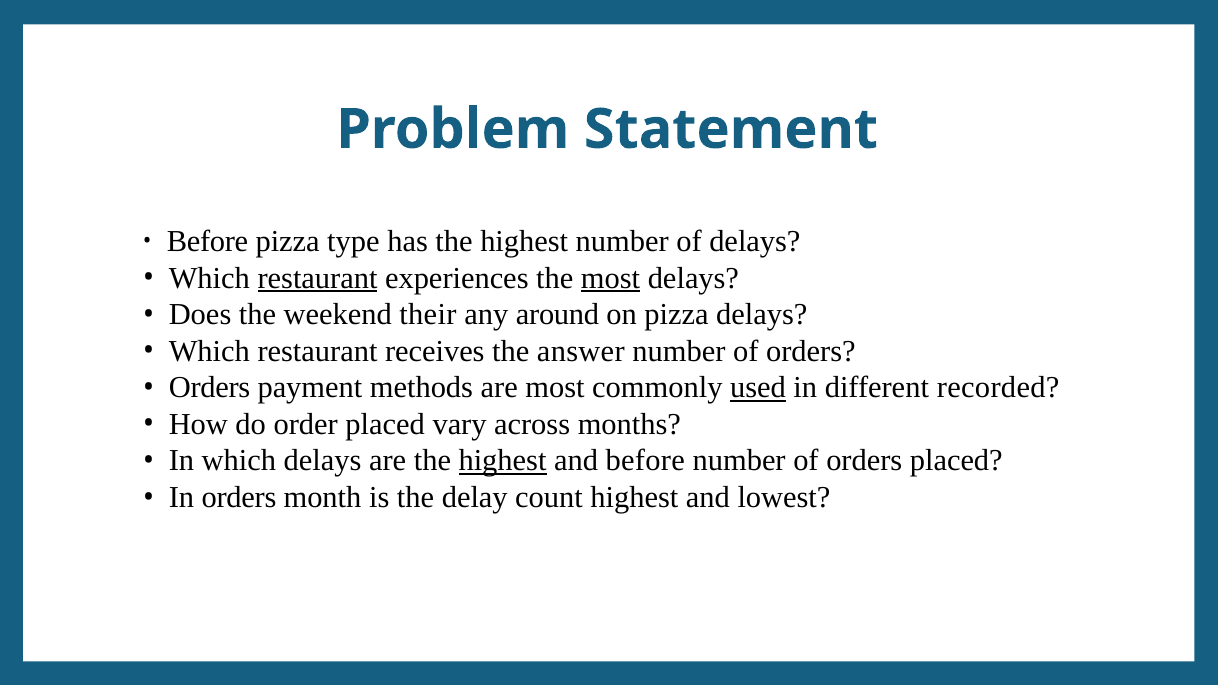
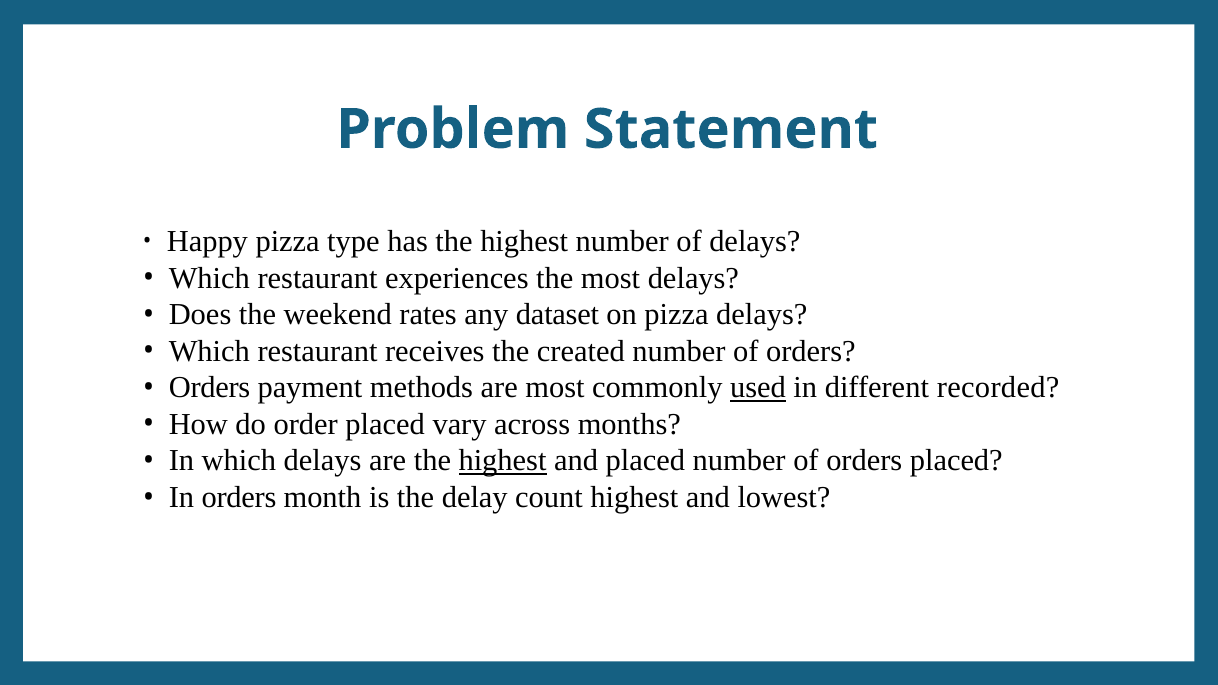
Before at (208, 242): Before -> Happy
restaurant at (318, 278) underline: present -> none
most at (611, 278) underline: present -> none
their: their -> rates
around: around -> dataset
answer: answer -> created
and before: before -> placed
